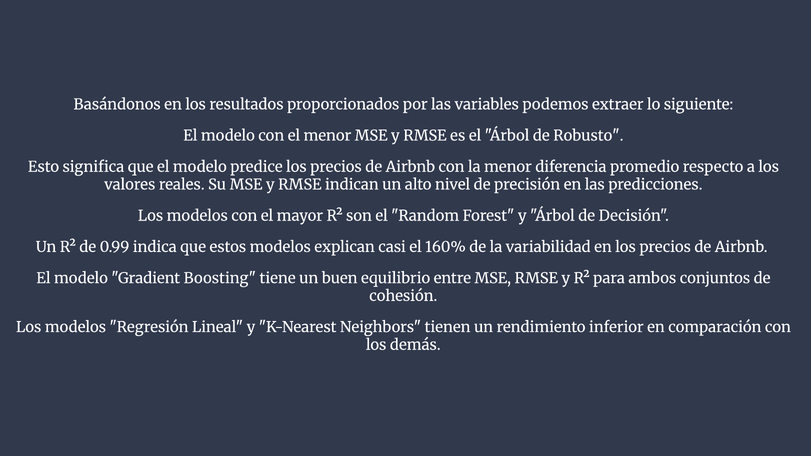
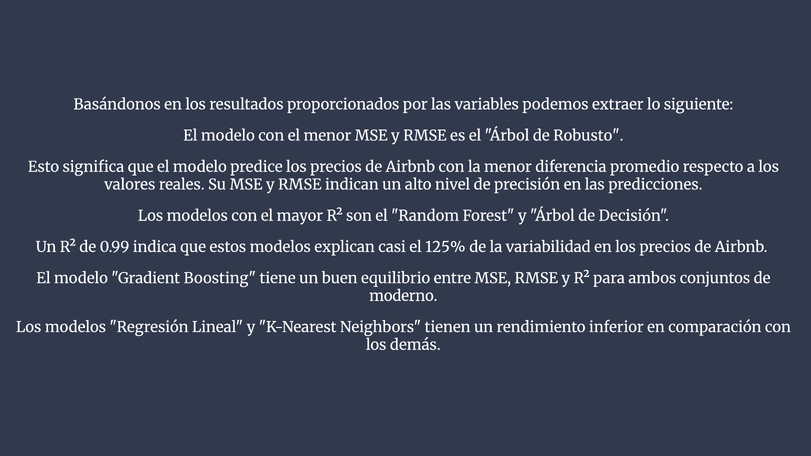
160%: 160% -> 125%
cohesión: cohesión -> moderno
